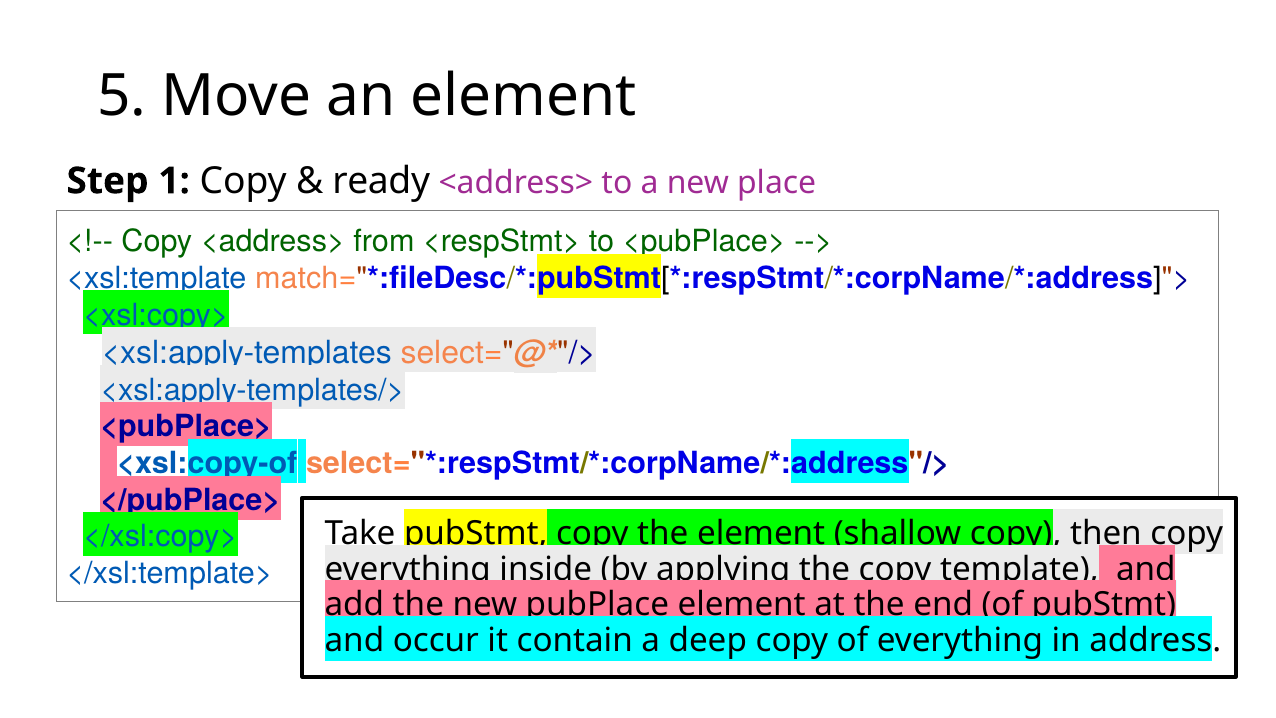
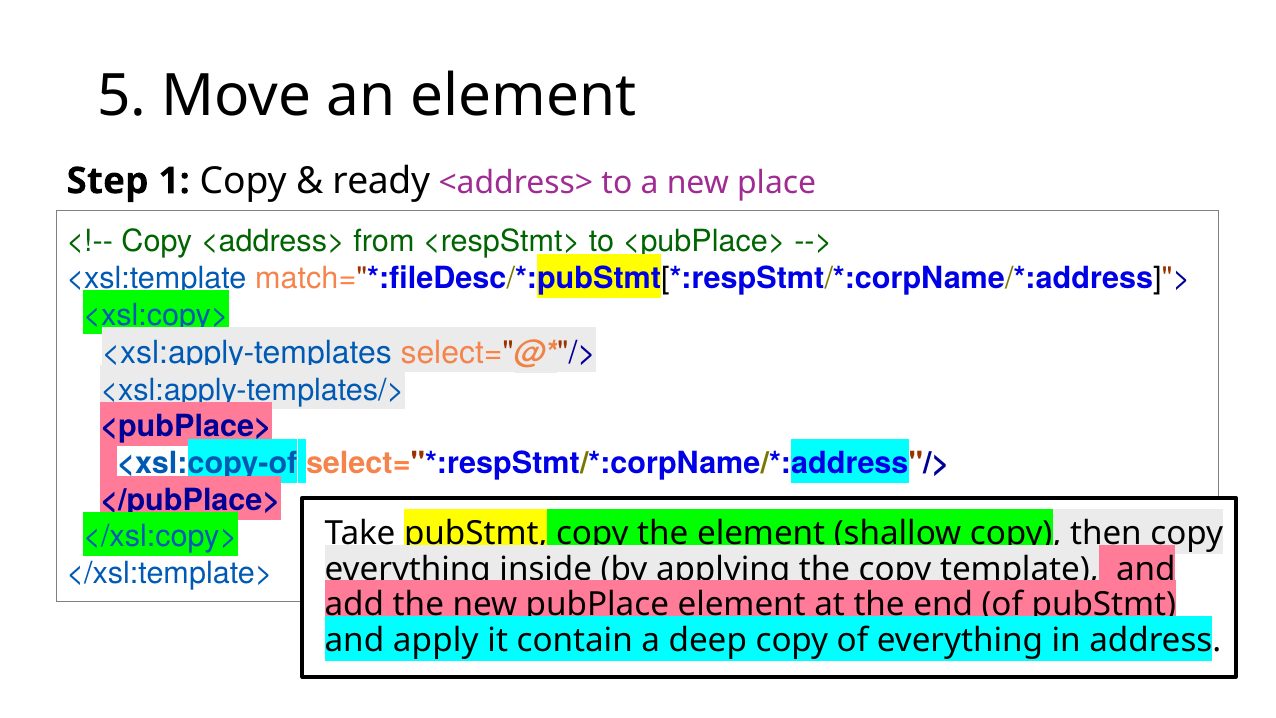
occur: occur -> apply
